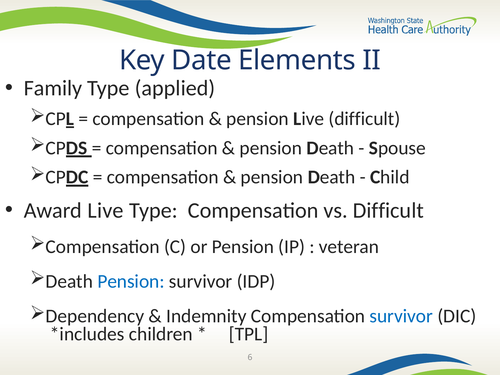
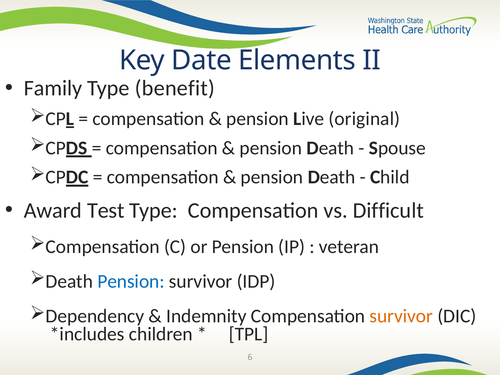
applied: applied -> benefit
Live difficult: difficult -> original
Award Live: Live -> Test
survivor at (401, 316) colour: blue -> orange
